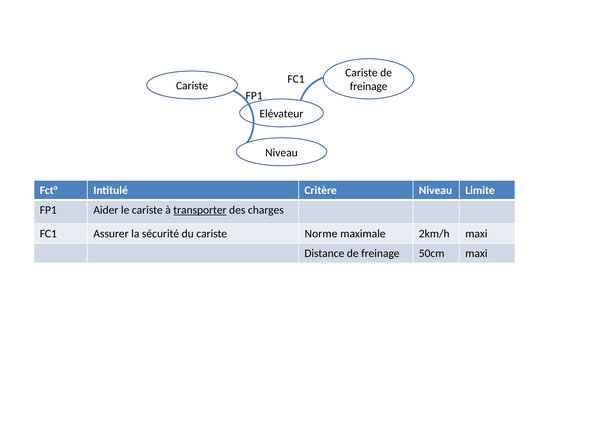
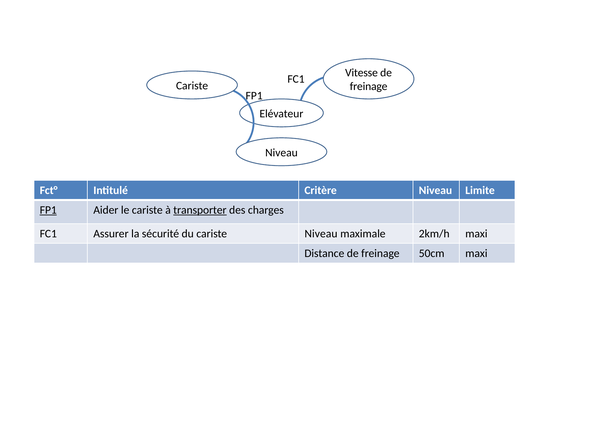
Cariste at (361, 73): Cariste -> Vitesse
FP1 at (48, 210) underline: none -> present
du cariste Norme: Norme -> Niveau
